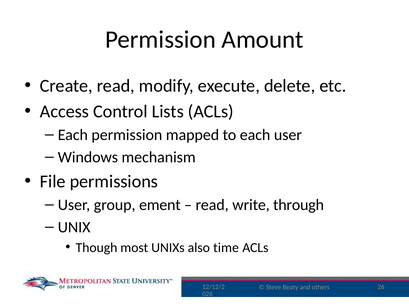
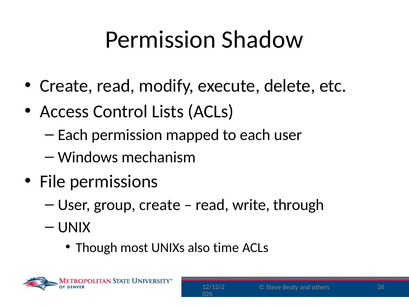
Amount: Amount -> Shadow
group ement: ement -> create
